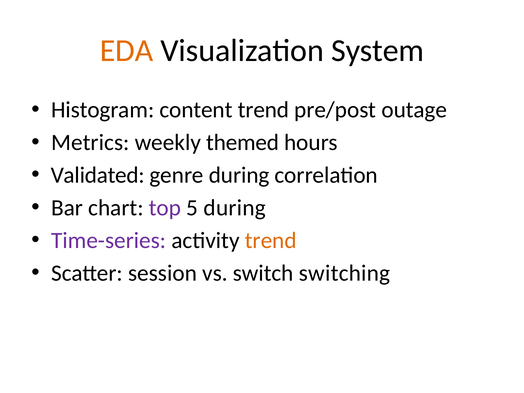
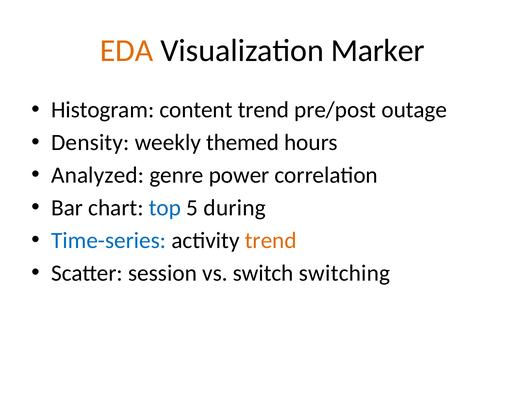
System: System -> Marker
Metrics: Metrics -> Density
Validated: Validated -> Analyzed
genre during: during -> power
top colour: purple -> blue
Time-series colour: purple -> blue
